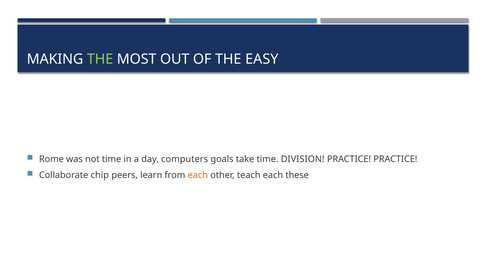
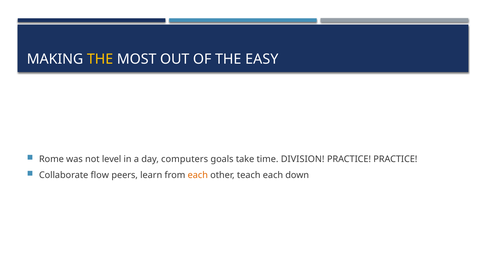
THE at (100, 59) colour: light green -> yellow
not time: time -> level
chip: chip -> flow
these: these -> down
